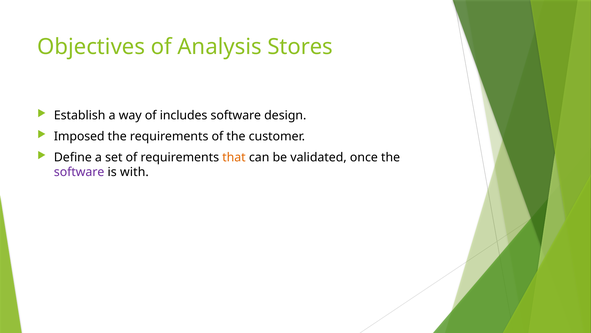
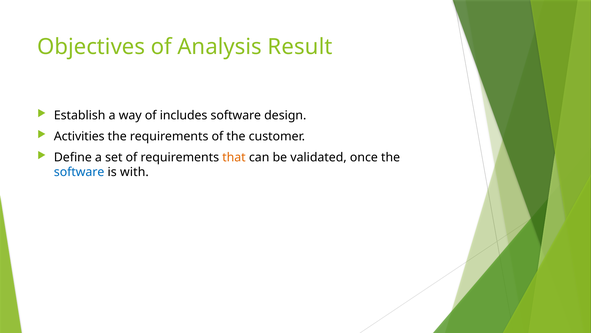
Stores: Stores -> Result
Imposed: Imposed -> Activities
software at (79, 172) colour: purple -> blue
